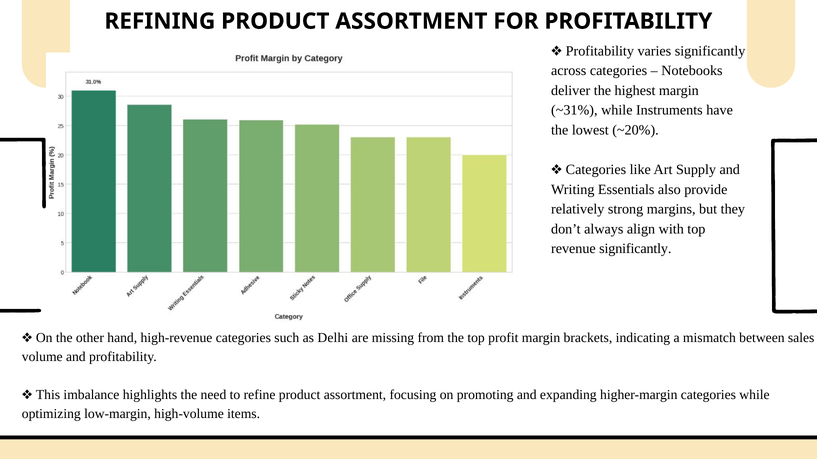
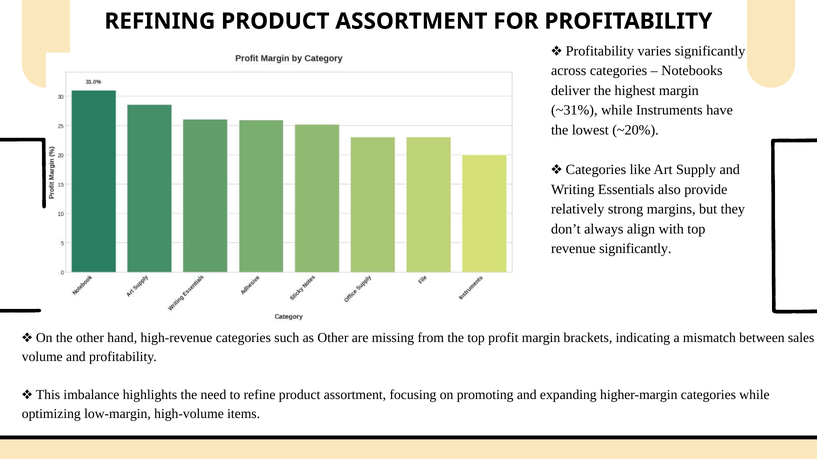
as Delhi: Delhi -> Other
